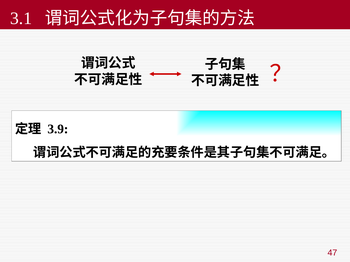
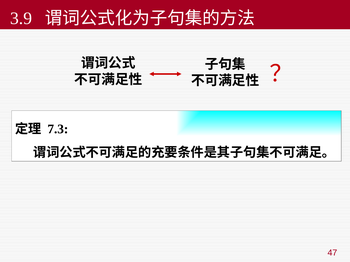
3.1: 3.1 -> 3.9
3.9: 3.9 -> 7.3
